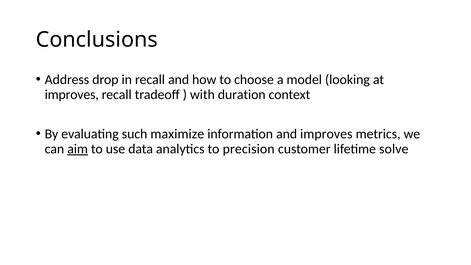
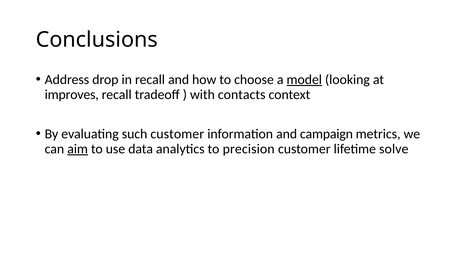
model underline: none -> present
duration: duration -> contacts
such maximize: maximize -> customer
and improves: improves -> campaign
